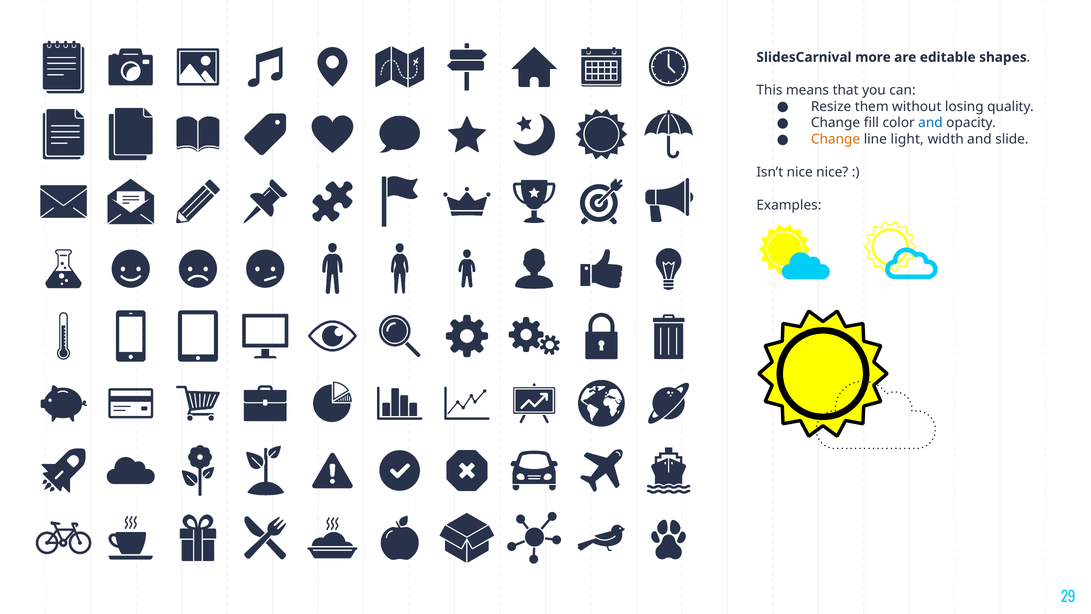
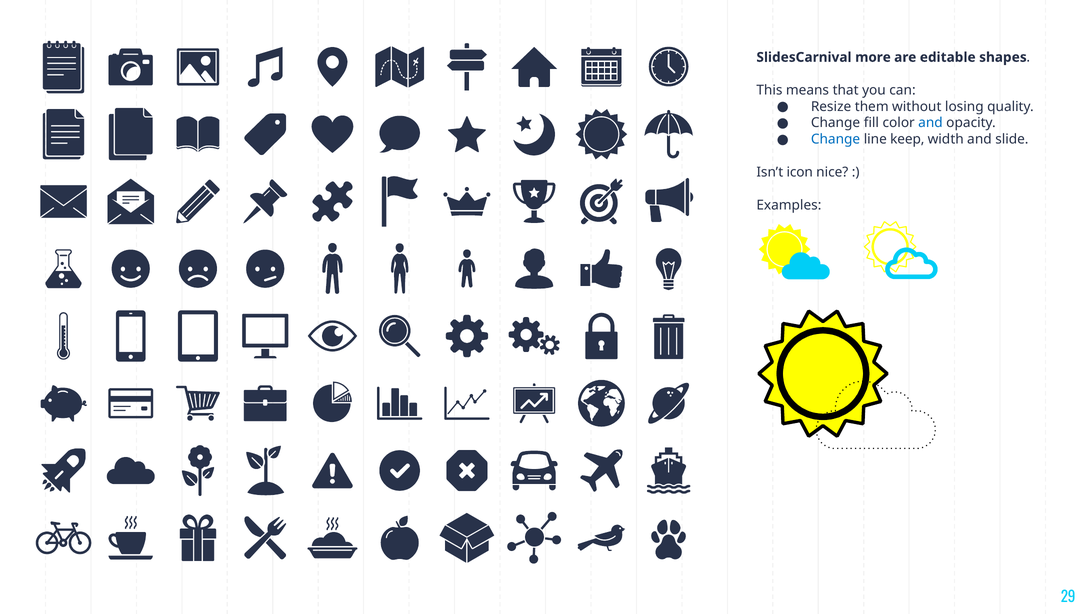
Change at (836, 139) colour: orange -> blue
light: light -> keep
Isn’t nice: nice -> icon
